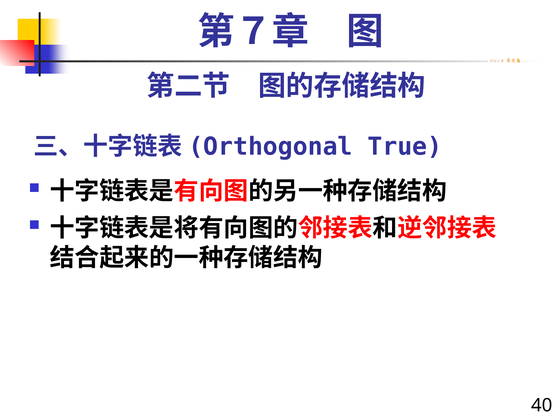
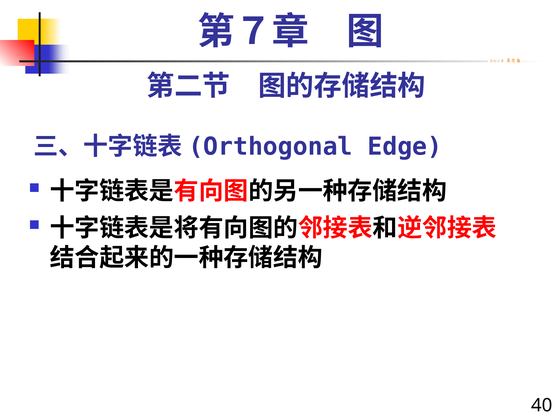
True: True -> Edge
